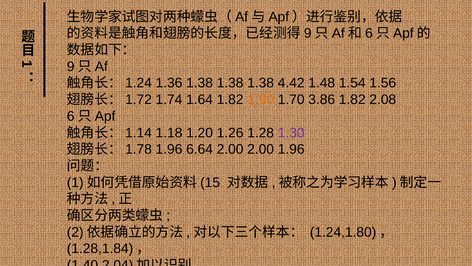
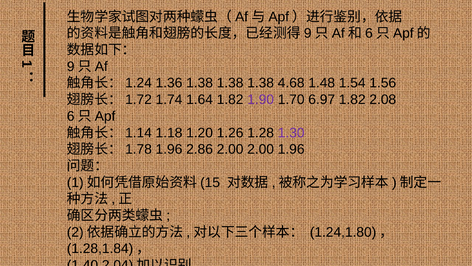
4.42: 4.42 -> 4.68
1.90 colour: orange -> purple
3.86: 3.86 -> 6.97
6.64: 6.64 -> 2.86
